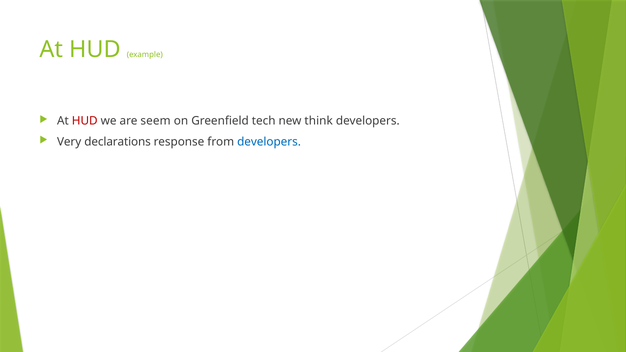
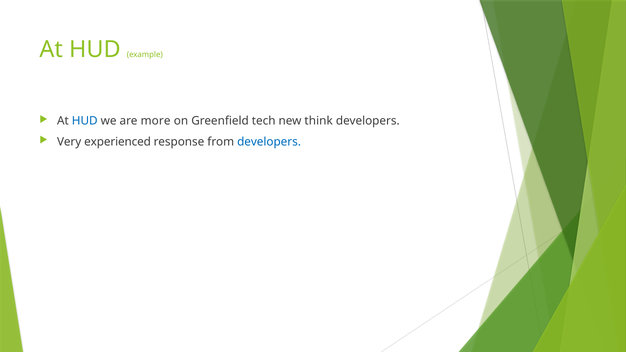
HUD at (85, 121) colour: red -> blue
seem: seem -> more
declarations: declarations -> experienced
